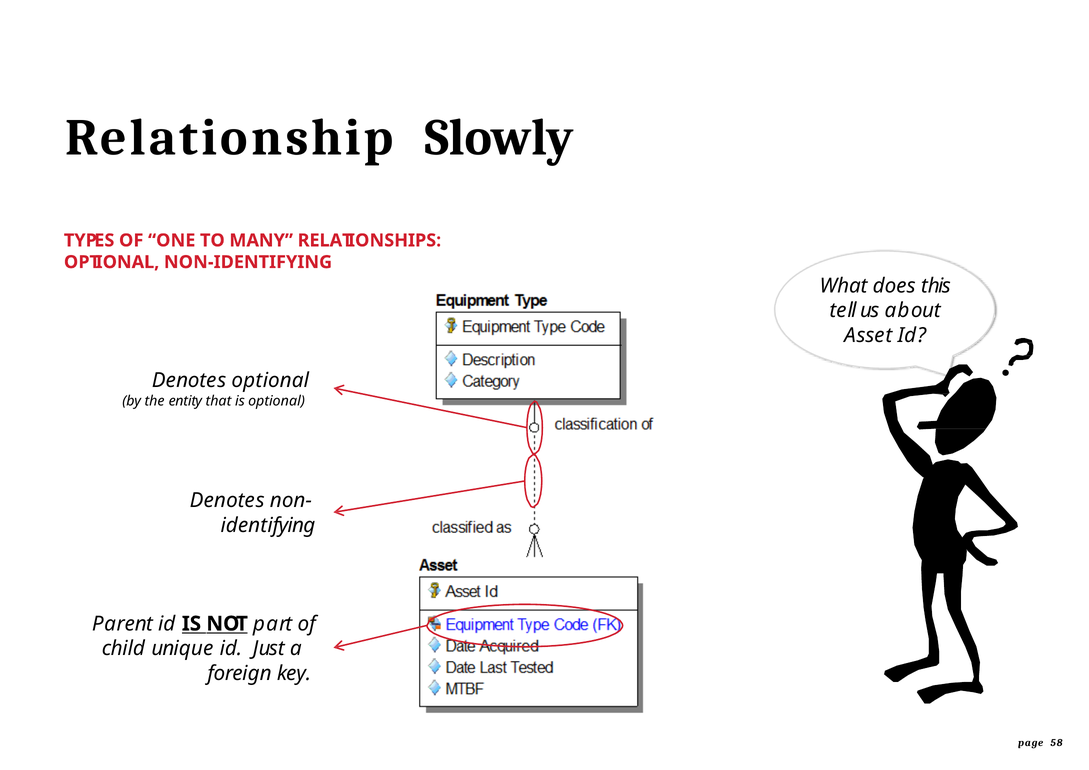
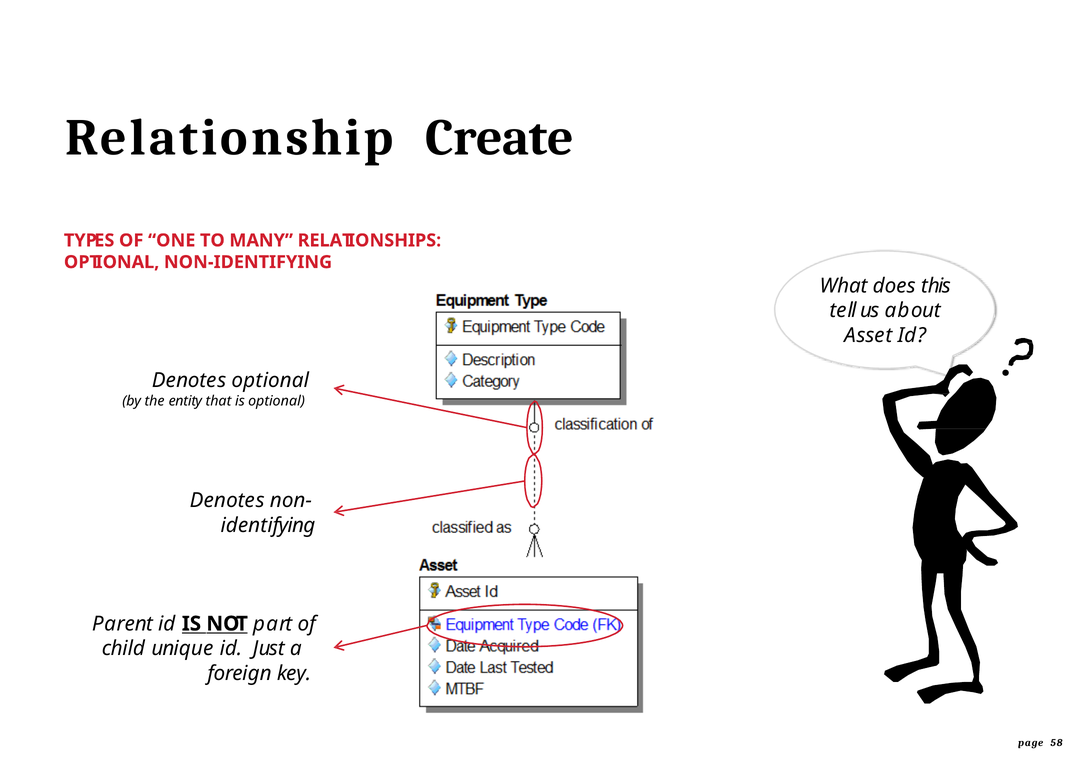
Slowly: Slowly -> Create
